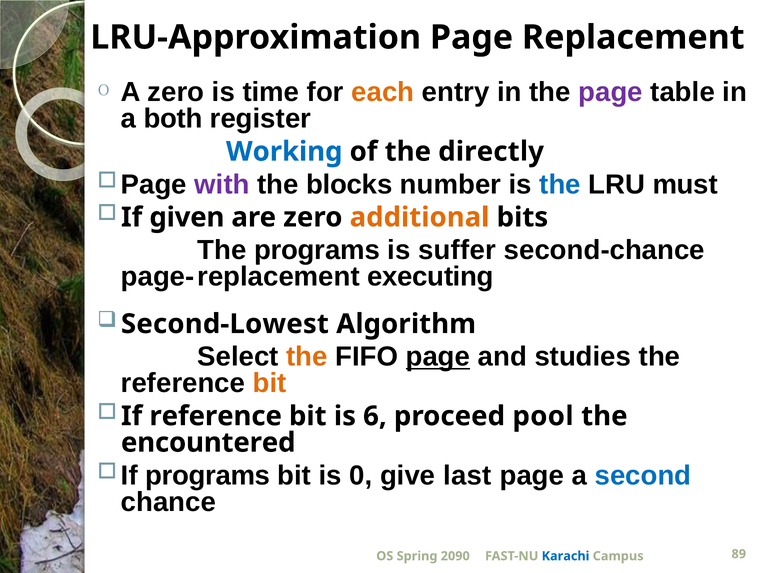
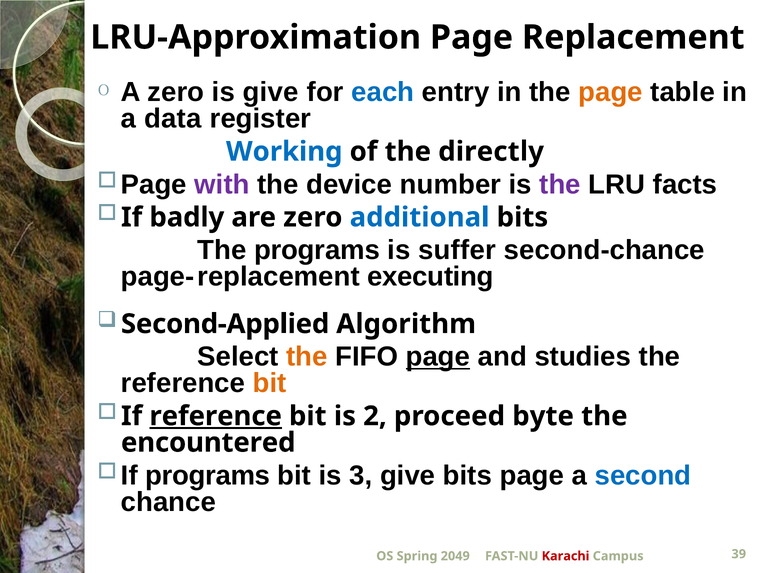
is time: time -> give
each colour: orange -> blue
page at (611, 92) colour: purple -> orange
both: both -> data
blocks: blocks -> device
the at (560, 184) colour: blue -> purple
must: must -> facts
given: given -> badly
additional colour: orange -> blue
Second-Lowest: Second-Lowest -> Second-Applied
reference at (216, 416) underline: none -> present
6: 6 -> 2
pool: pool -> byte
0: 0 -> 3
give last: last -> bits
2090: 2090 -> 2049
Karachi colour: blue -> red
89: 89 -> 39
